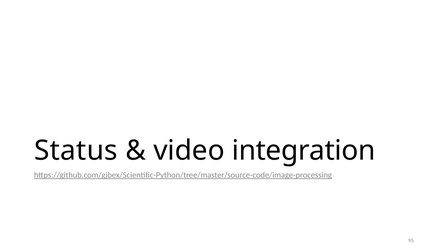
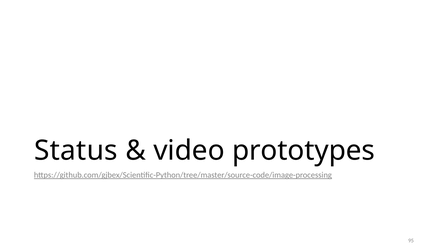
integration: integration -> prototypes
